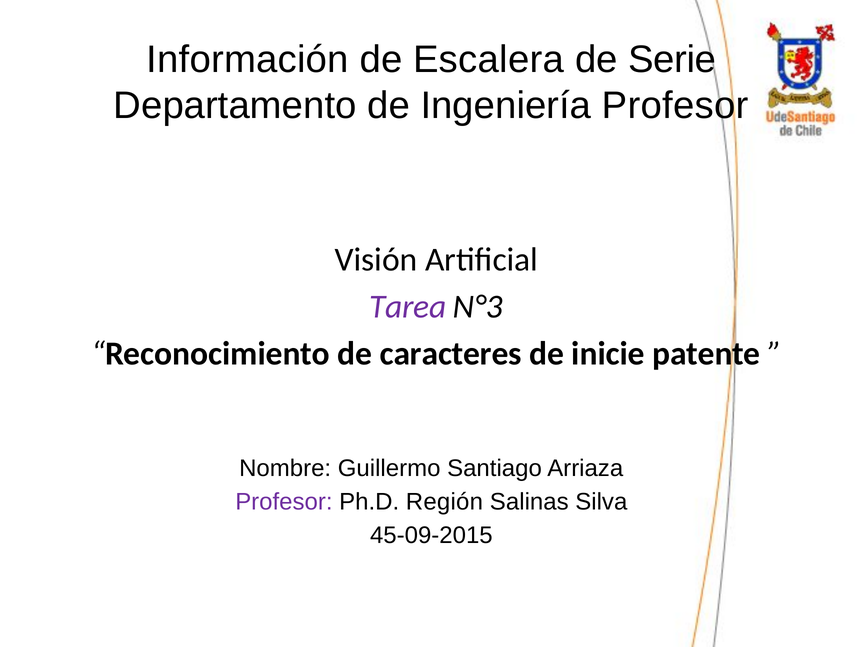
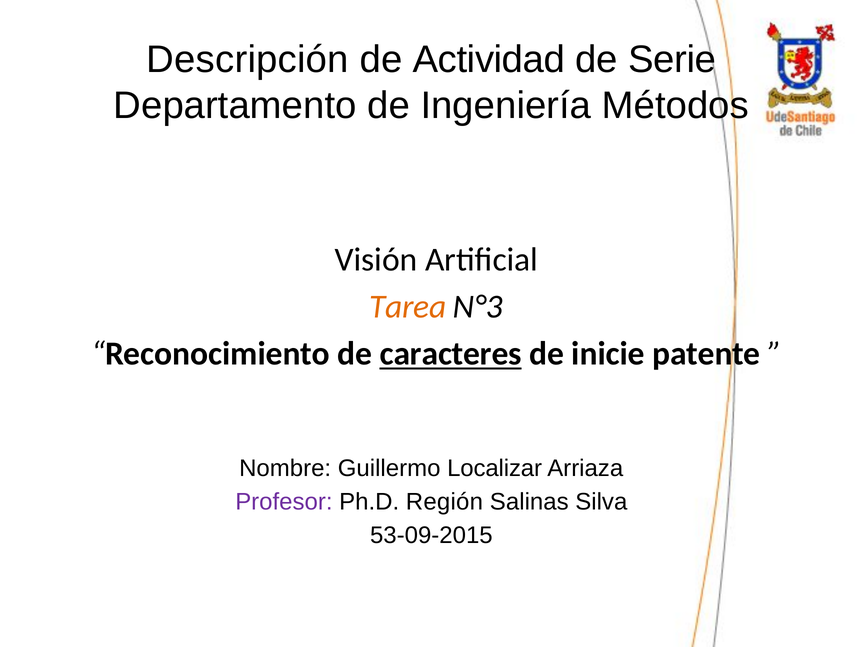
Información: Información -> Descripción
Escalera: Escalera -> Actividad
Ingeniería Profesor: Profesor -> Métodos
Tarea colour: purple -> orange
caracteres underline: none -> present
Santiago: Santiago -> Localizar
45-09-2015: 45-09-2015 -> 53-09-2015
